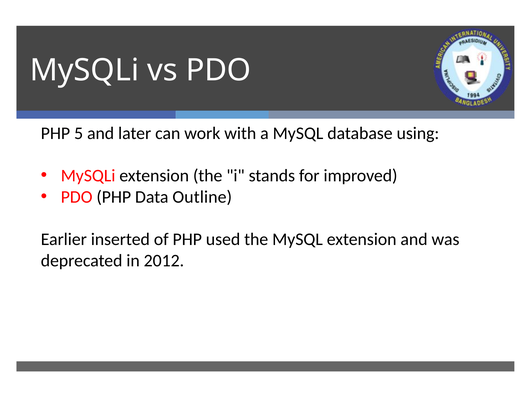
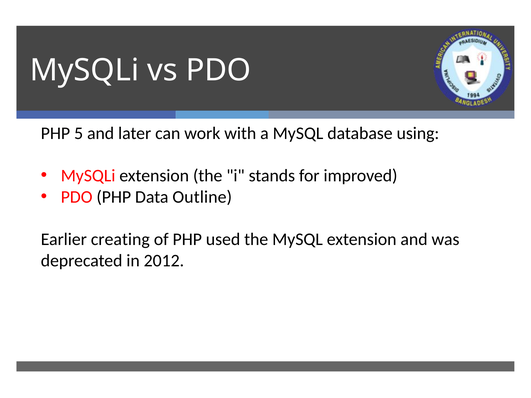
inserted: inserted -> creating
